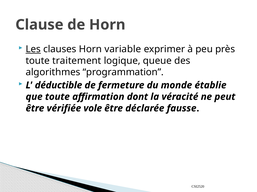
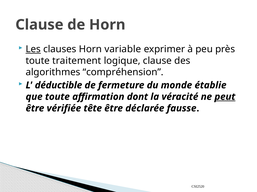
logique queue: queue -> clause
programmation: programmation -> compréhension
peut underline: none -> present
vole: vole -> tête
